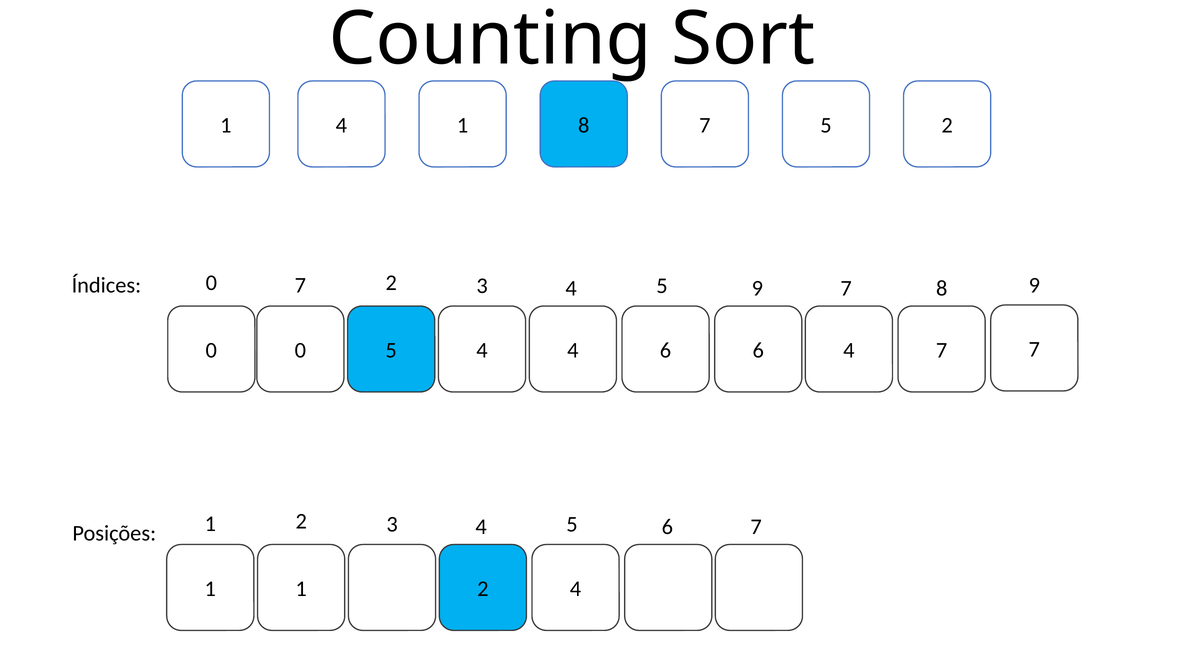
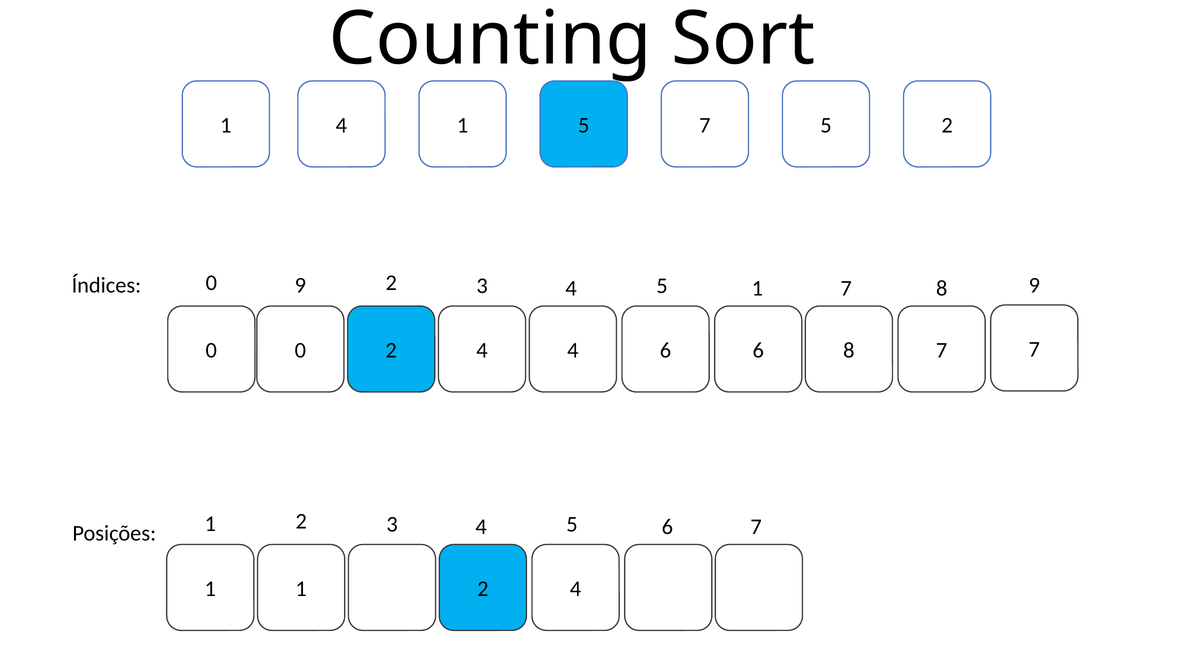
1 8: 8 -> 5
0 7: 7 -> 9
5 9: 9 -> 1
0 5: 5 -> 2
6 4: 4 -> 8
